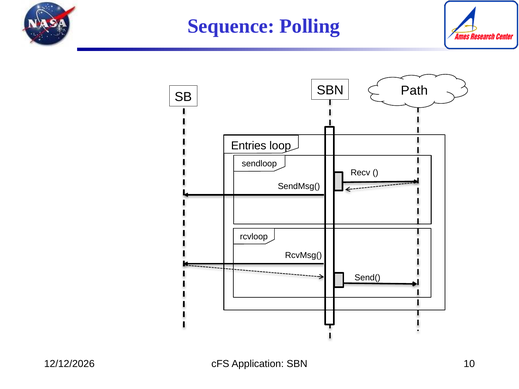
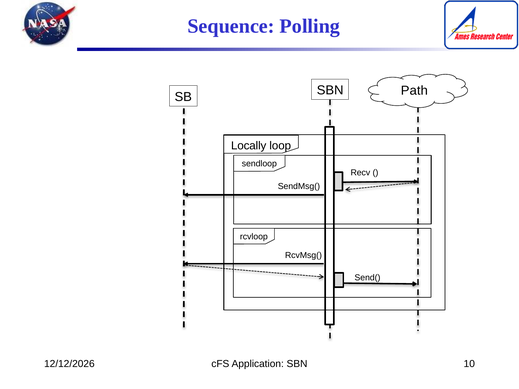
Entries: Entries -> Locally
